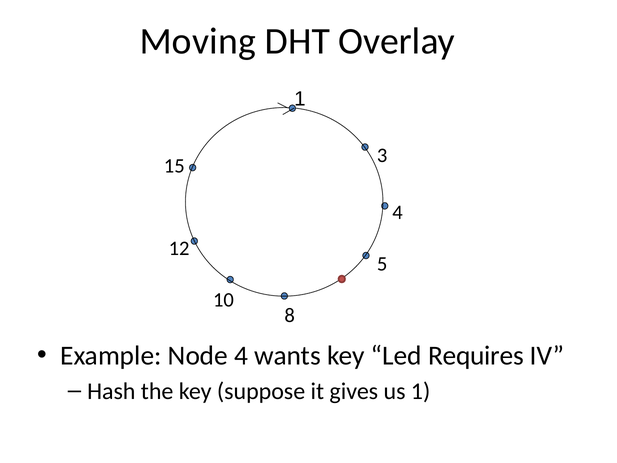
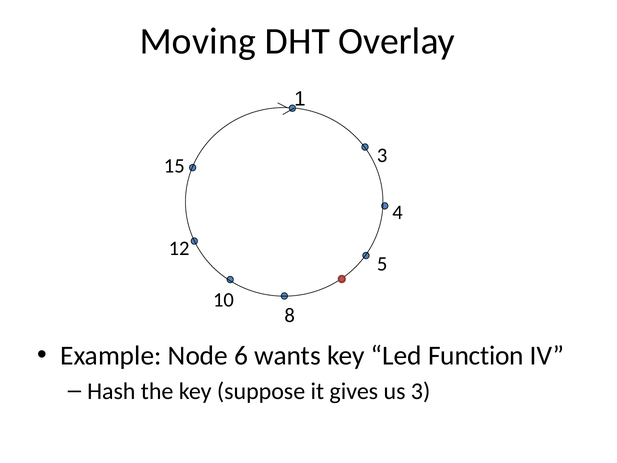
Node 4: 4 -> 6
Requires: Requires -> Function
us 1: 1 -> 3
